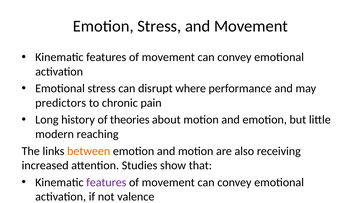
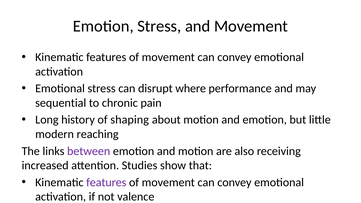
predictors: predictors -> sequential
theories: theories -> shaping
between at (89, 151) colour: orange -> purple
